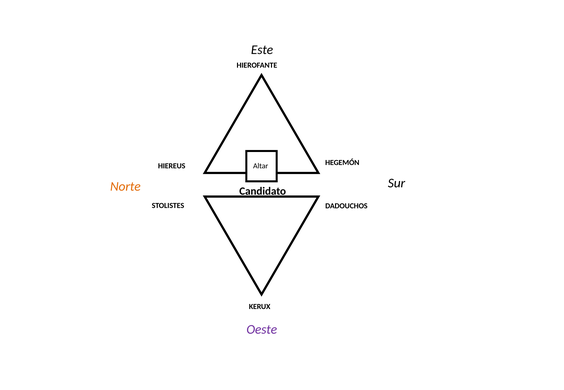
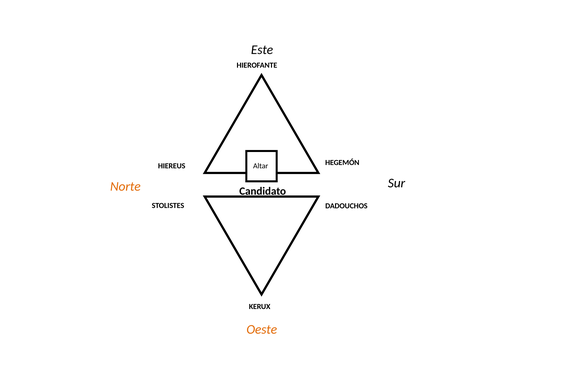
Oeste colour: purple -> orange
